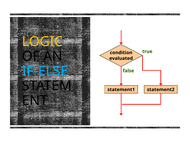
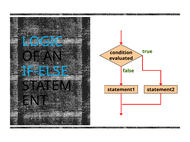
LOGIC colour: yellow -> light blue
